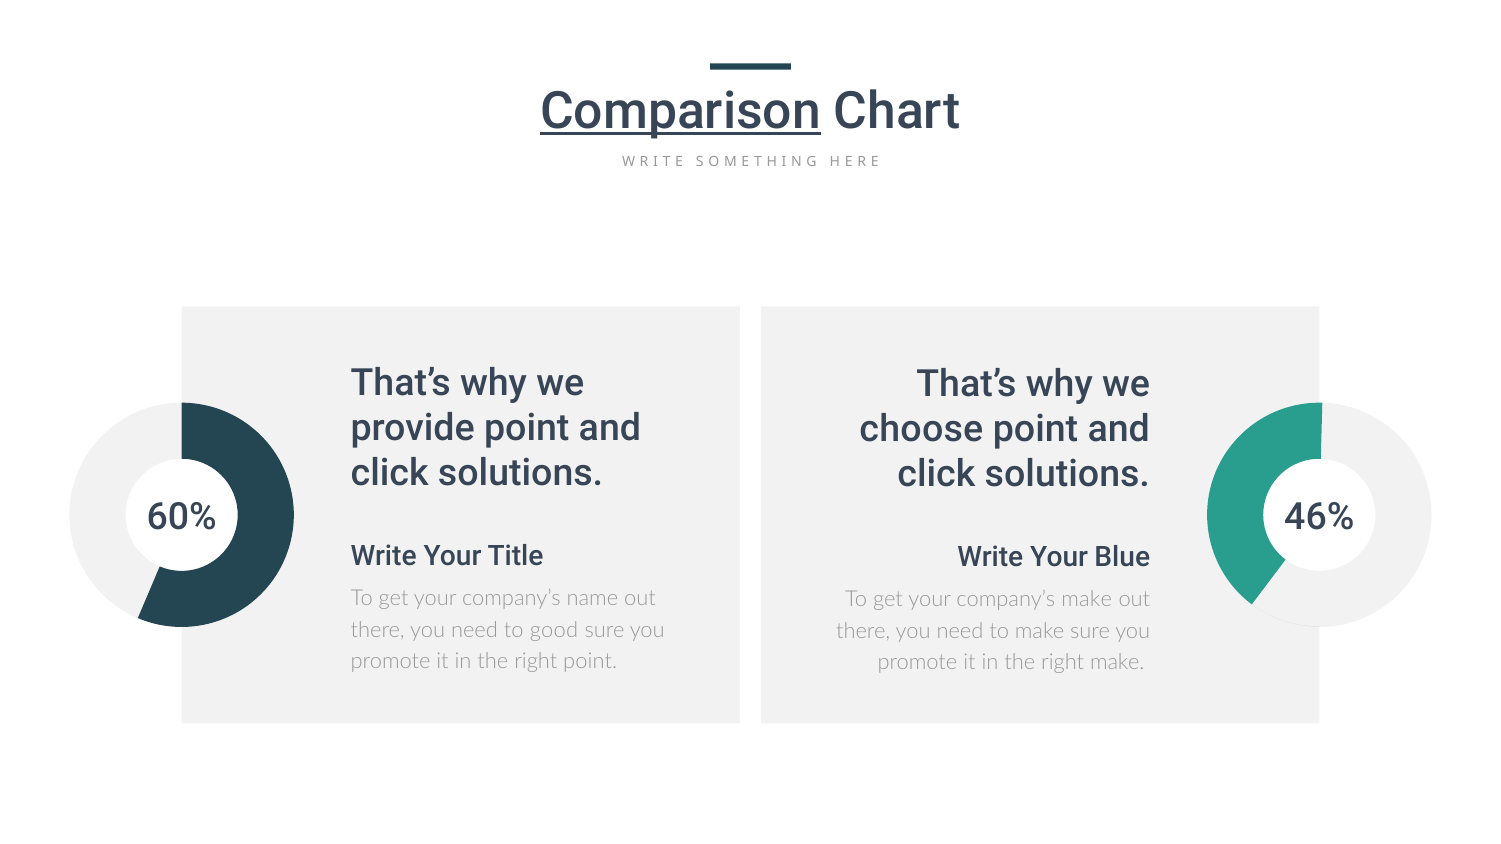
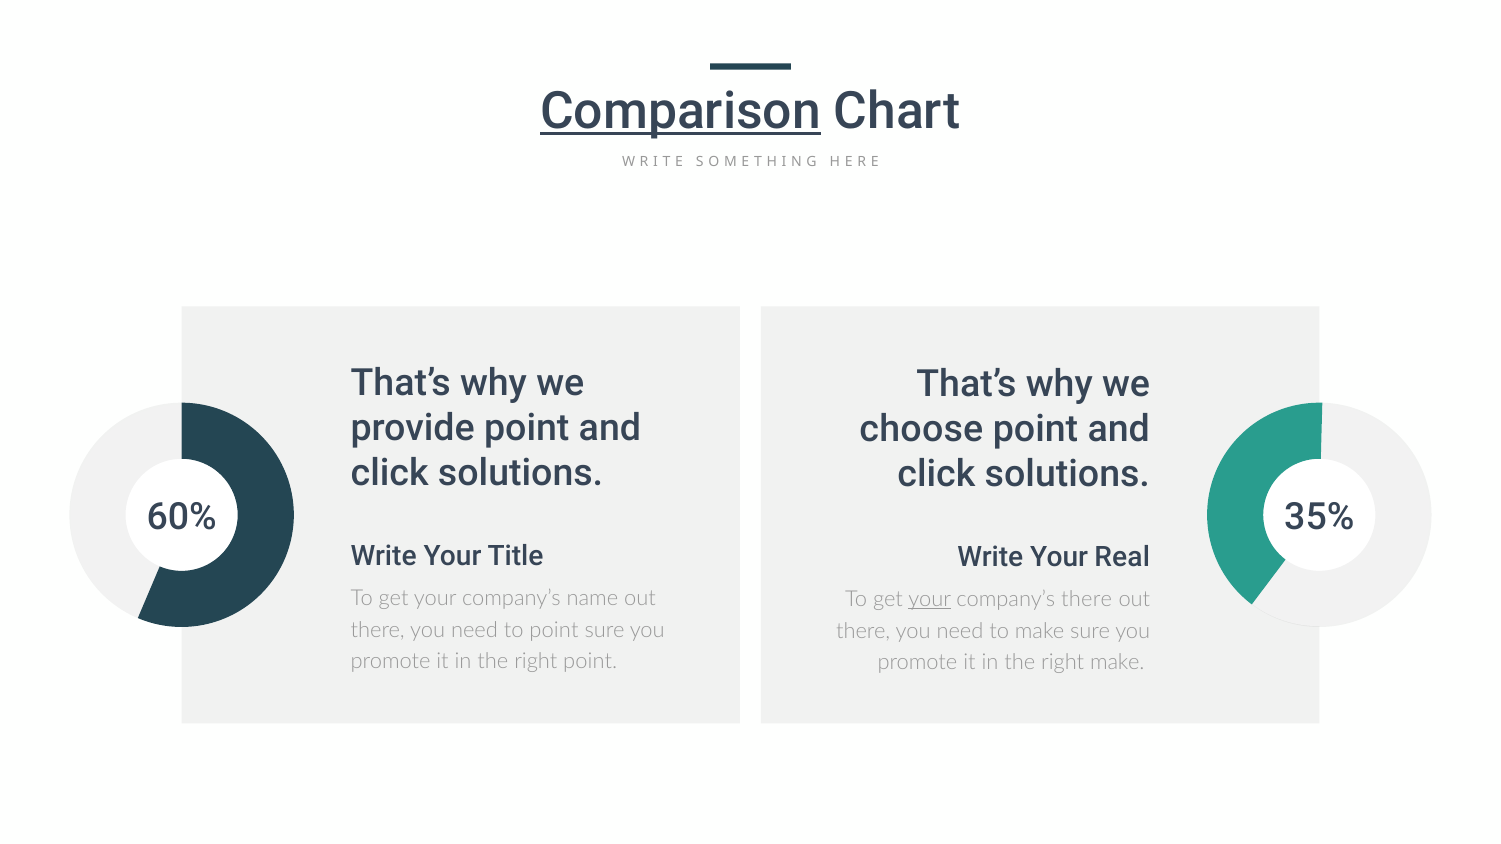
46%: 46% -> 35%
Blue: Blue -> Real
your at (930, 599) underline: none -> present
company’s make: make -> there
to good: good -> point
